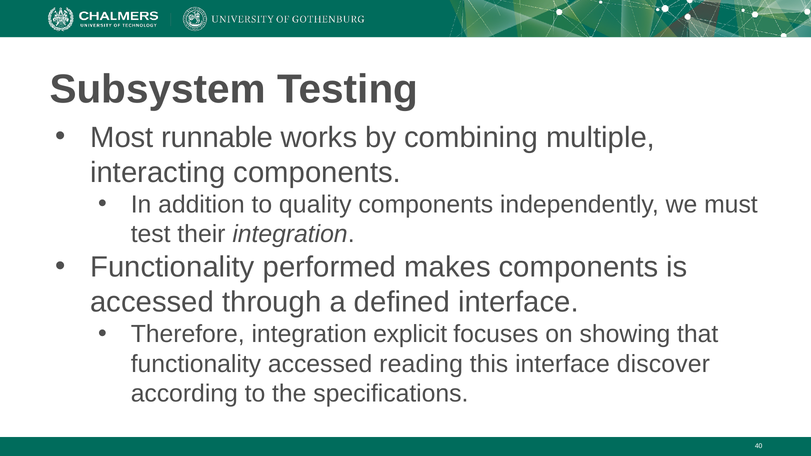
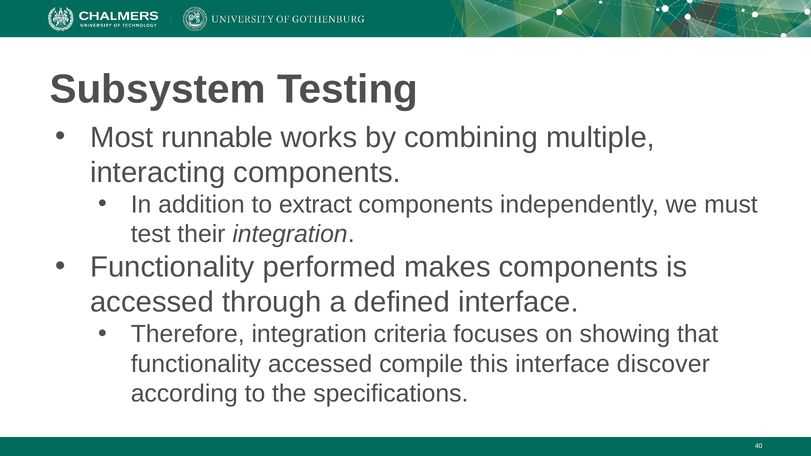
quality: quality -> extract
explicit: explicit -> criteria
reading: reading -> compile
